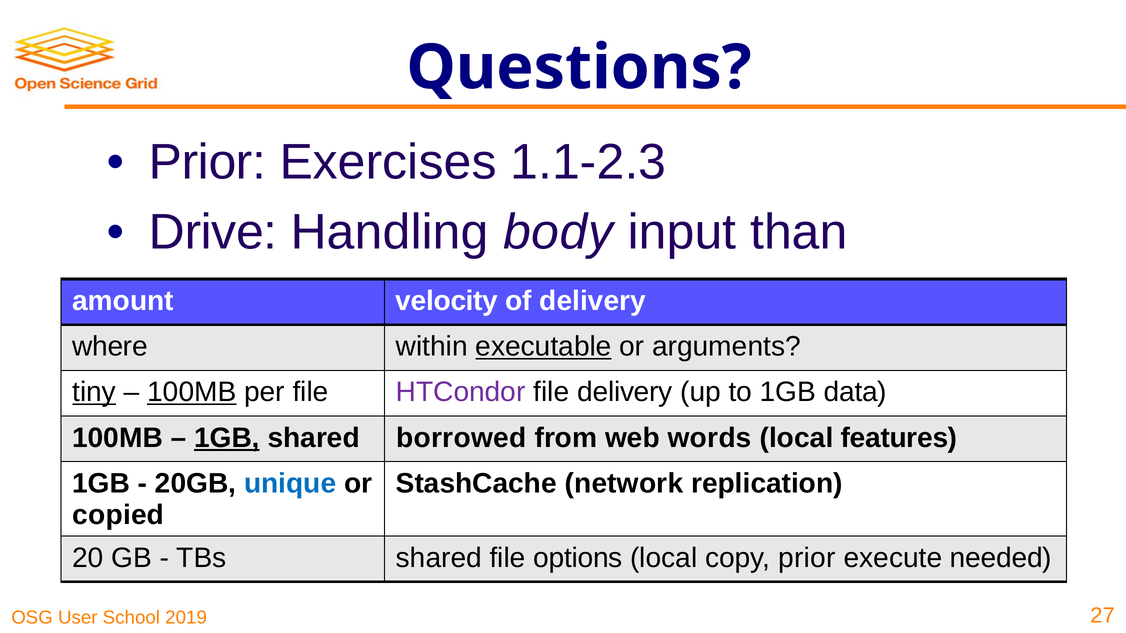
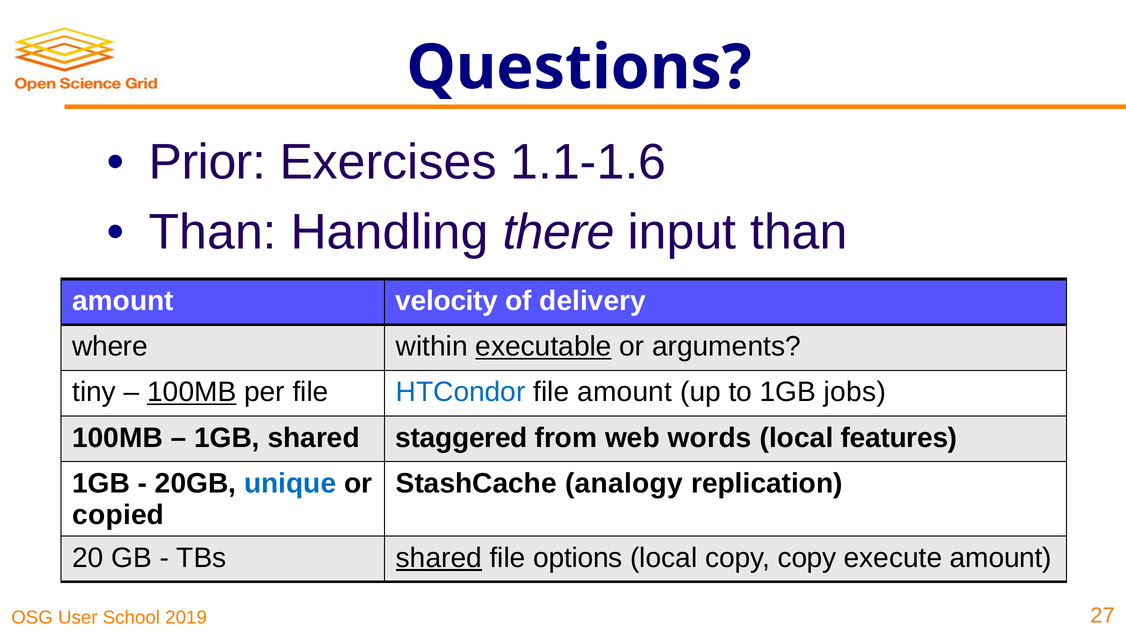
1.1-2.3: 1.1-2.3 -> 1.1-1.6
Drive at (213, 232): Drive -> Than
body: body -> there
tiny underline: present -> none
HTCondor colour: purple -> blue
file delivery: delivery -> amount
data: data -> jobs
1GB at (227, 438) underline: present -> none
borrowed: borrowed -> staggered
network: network -> analogy
shared at (439, 558) underline: none -> present
copy prior: prior -> copy
execute needed: needed -> amount
